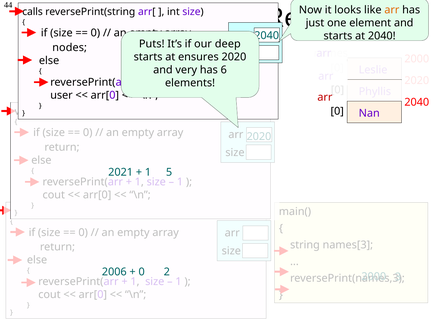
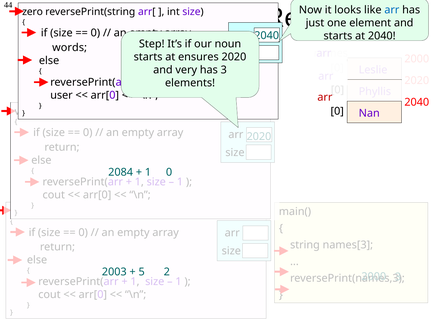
arr at (392, 10) colour: orange -> blue
calls: calls -> zero
Puts: Puts -> Step
deep: deep -> noun
nodes: nodes -> words
has 6: 6 -> 3
2021: 2021 -> 2084
1 5: 5 -> 0
2006: 2006 -> 2003
0 at (142, 272): 0 -> 5
